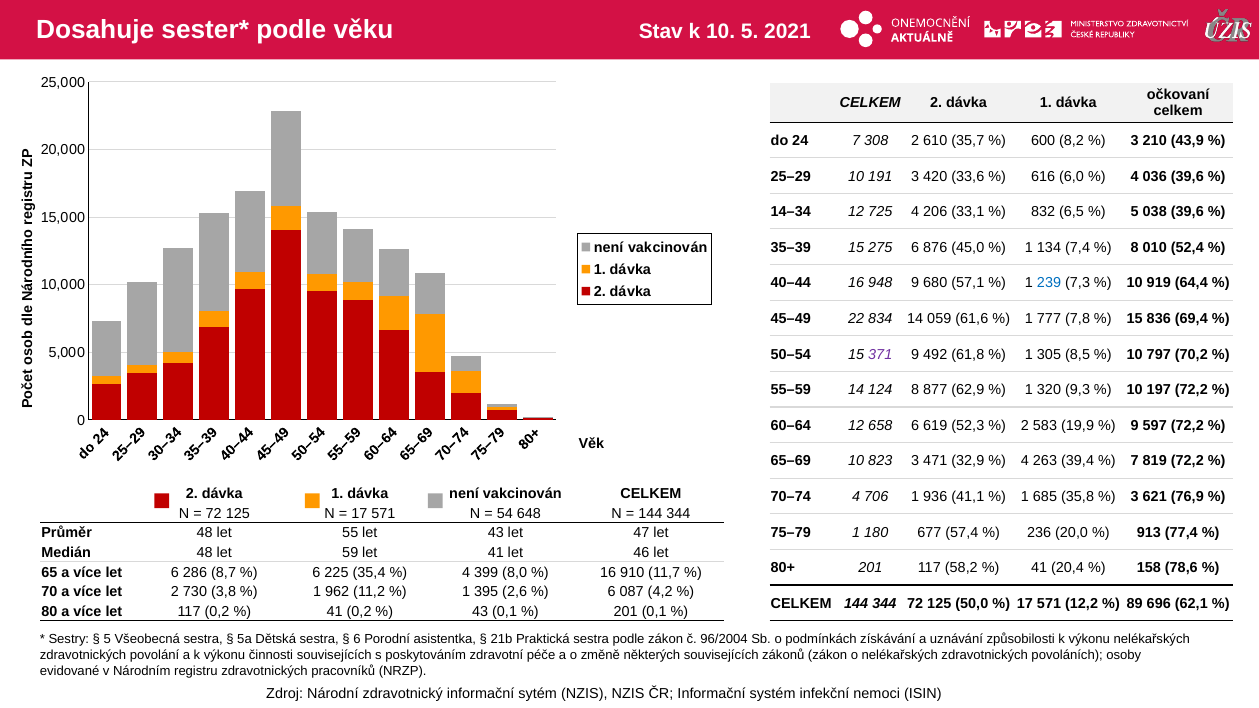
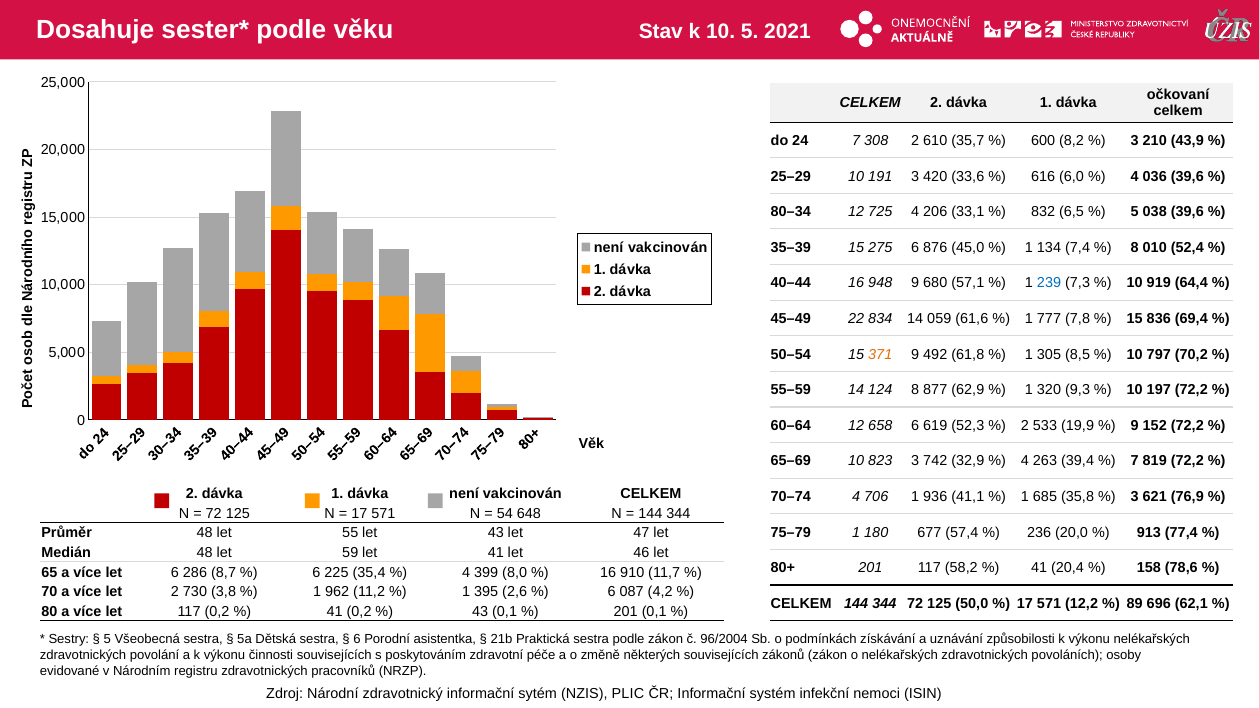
14–34: 14–34 -> 80–34
371 colour: purple -> orange
583: 583 -> 533
597: 597 -> 152
471: 471 -> 742
NZIS NZIS: NZIS -> PLIC
